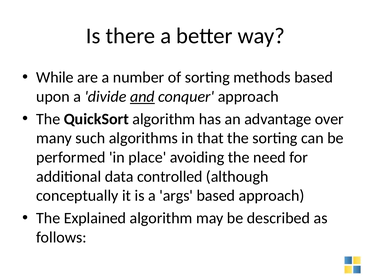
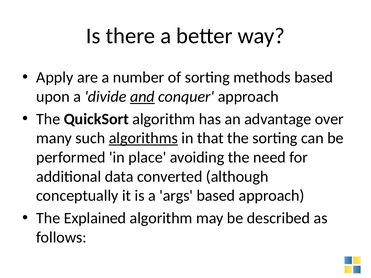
While: While -> Apply
algorithms underline: none -> present
controlled: controlled -> converted
